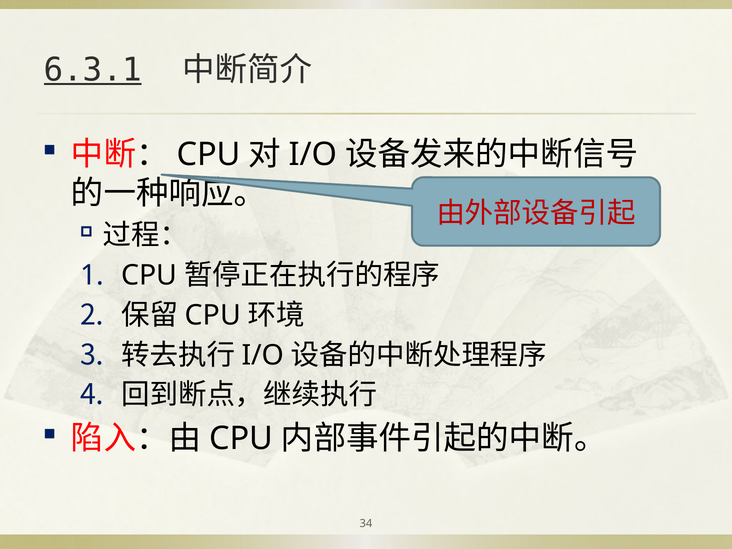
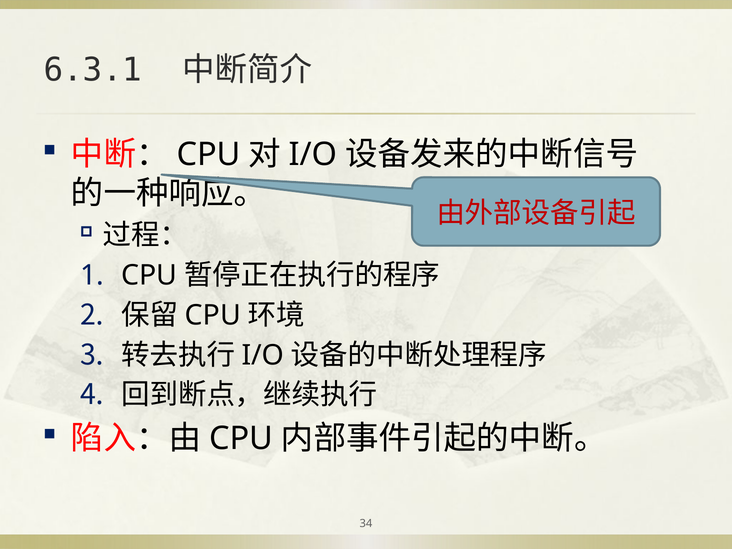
6.3.1 underline: present -> none
